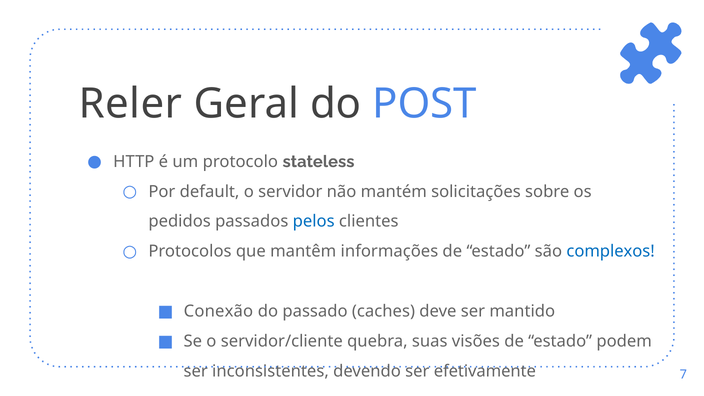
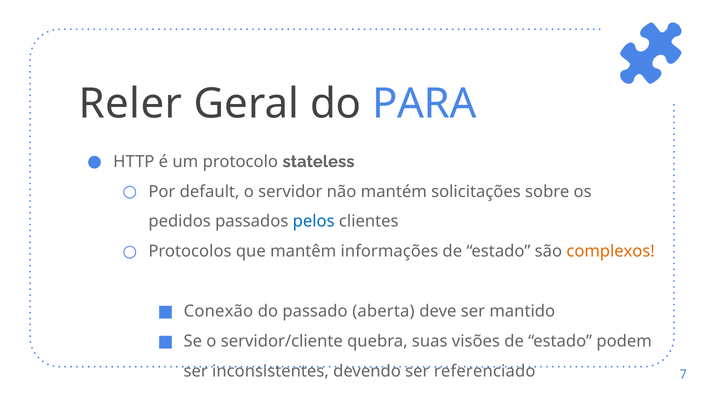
POST: POST -> PARA
complexos colour: blue -> orange
caches: caches -> aberta
efetivamente: efetivamente -> referenciado
